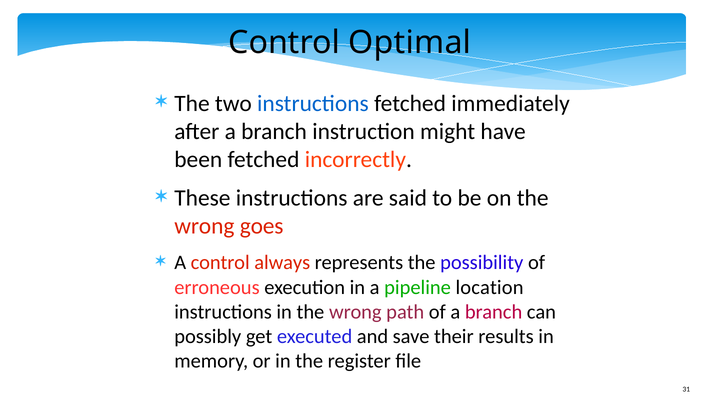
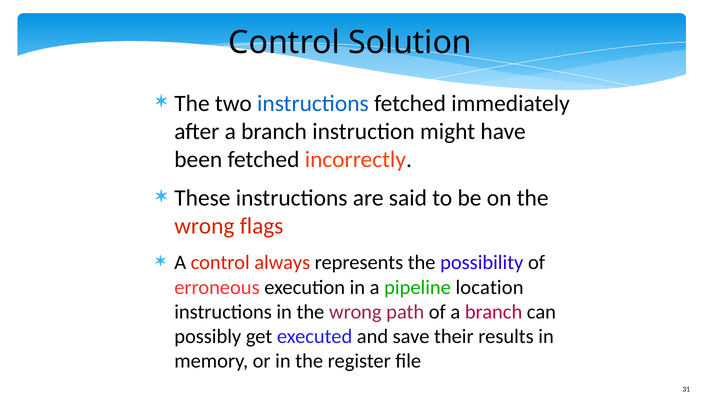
Optimal: Optimal -> Solution
goes: goes -> flags
